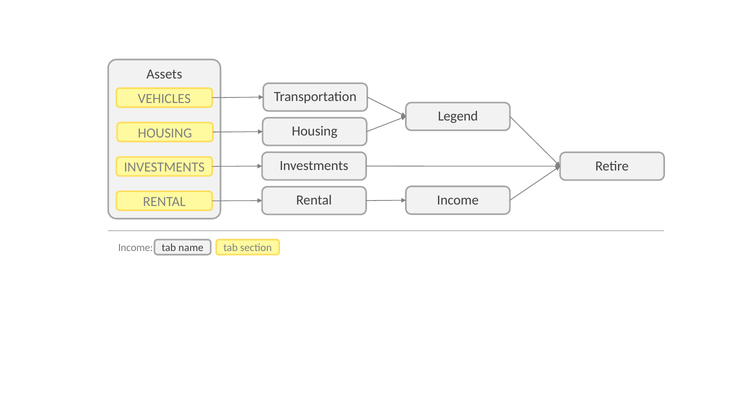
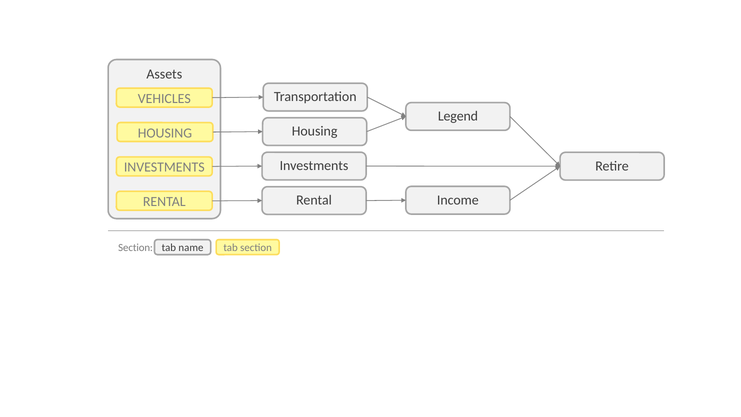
Income at (136, 248): Income -> Section
